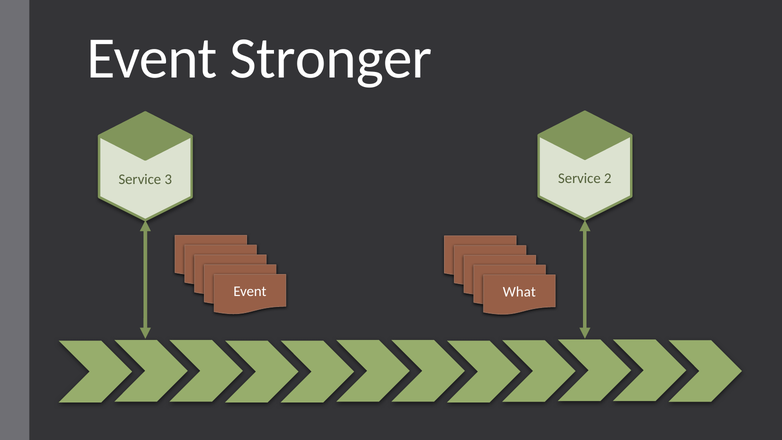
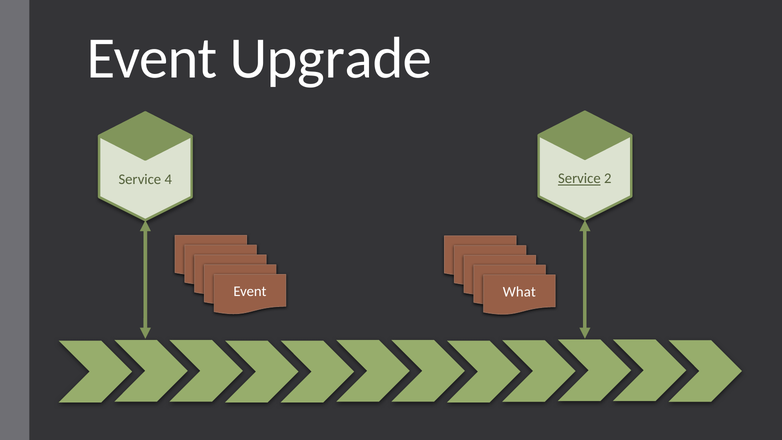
Stronger: Stronger -> Upgrade
Service at (579, 179) underline: none -> present
3: 3 -> 4
